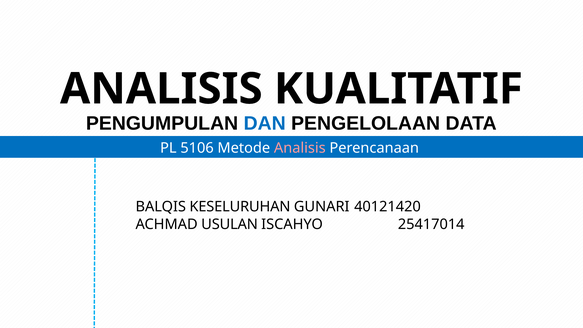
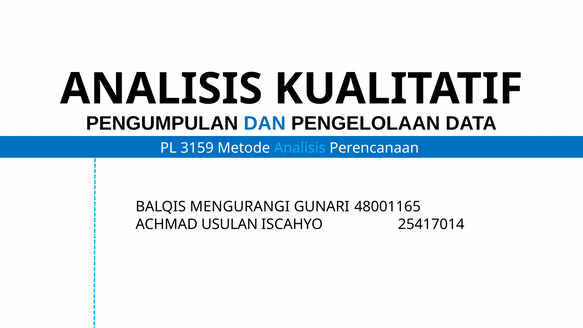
5106: 5106 -> 3159
Analisis at (300, 148) colour: pink -> light blue
KESELURUHAN: KESELURUHAN -> MENGURANGI
40121420: 40121420 -> 48001165
